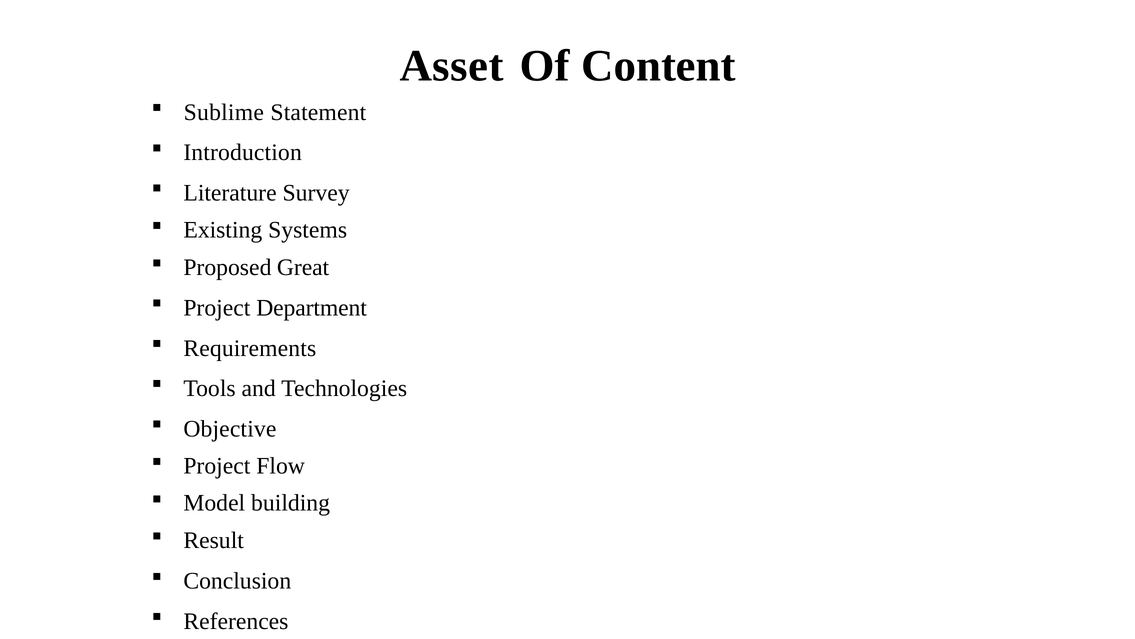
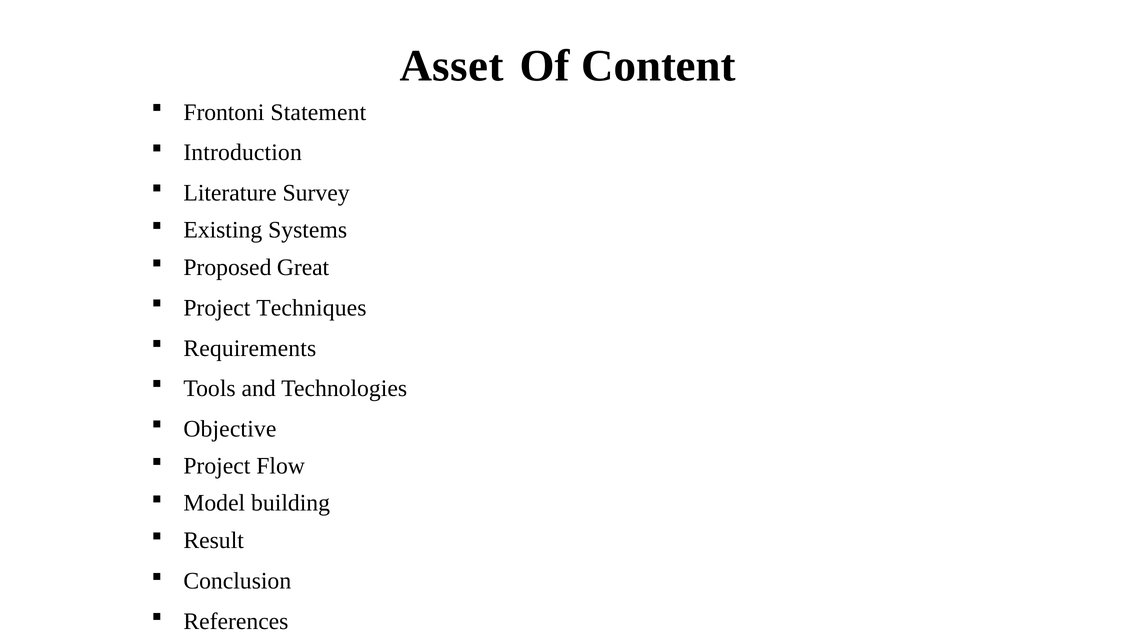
Sublime: Sublime -> Frontoni
Department: Department -> Techniques
